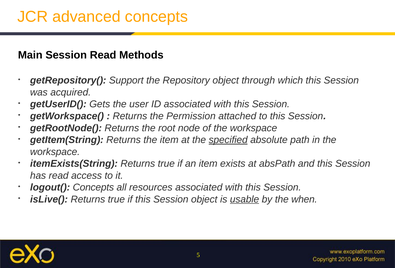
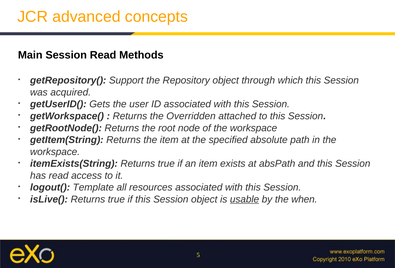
Permission: Permission -> Overridden
specified underline: present -> none
logout( Concepts: Concepts -> Template
